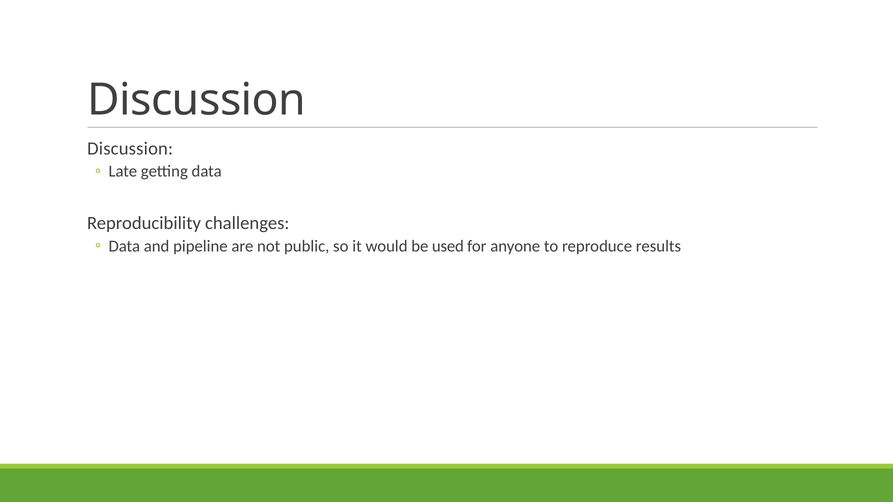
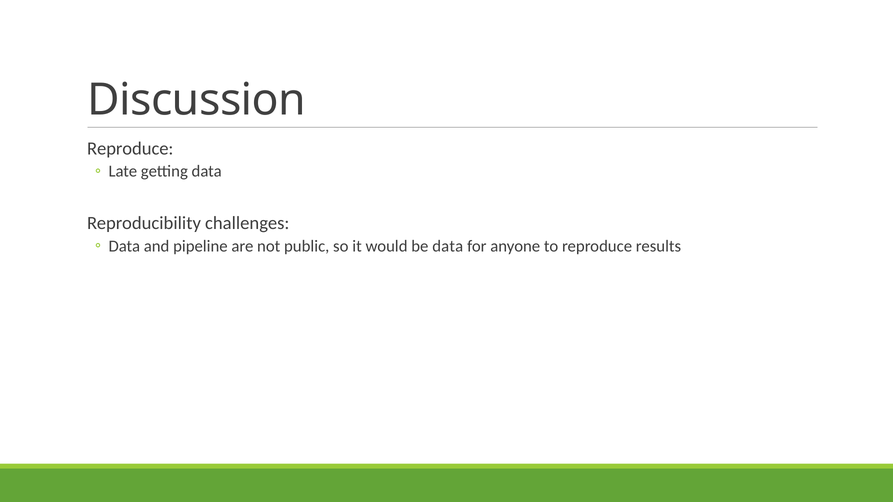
Discussion at (130, 148): Discussion -> Reproduce
be used: used -> data
